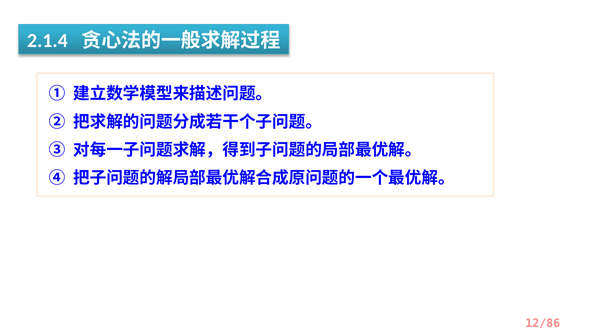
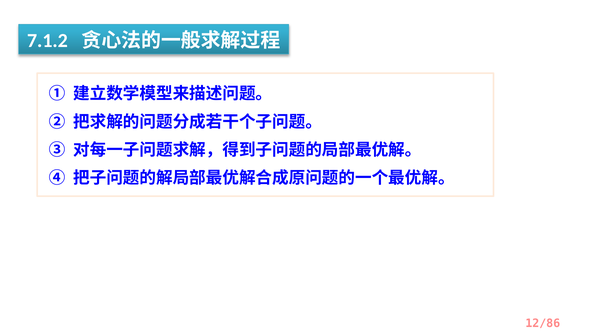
2.1.4: 2.1.4 -> 7.1.2
